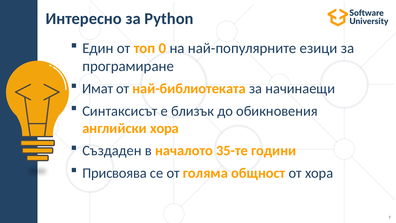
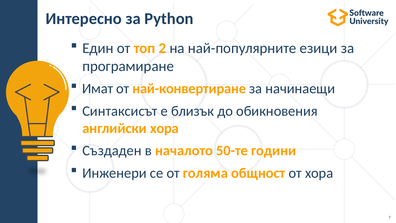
0: 0 -> 2
най-библиотеката: най-библиотеката -> най-конвертиране
35-те: 35-те -> 50-те
Присвоява: Присвоява -> Инженери
